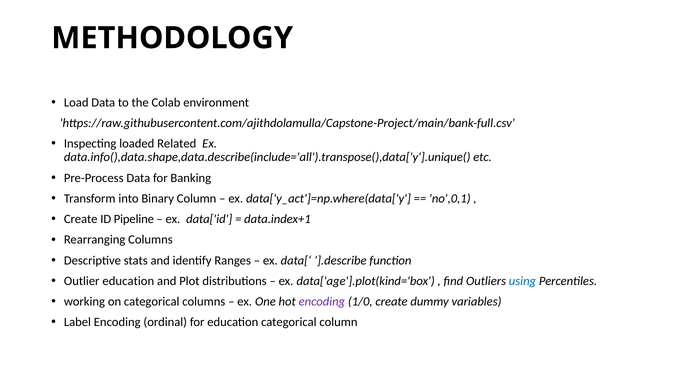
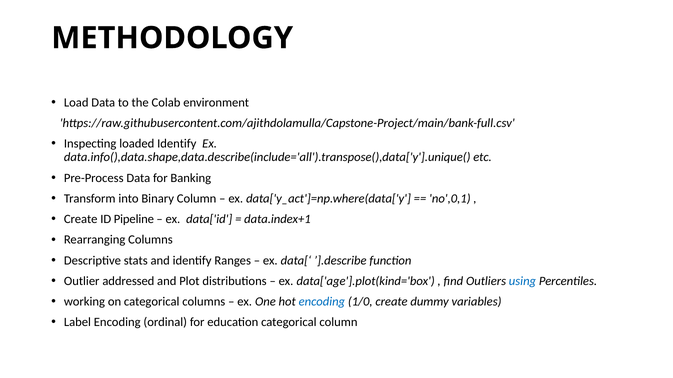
loaded Related: Related -> Identify
Outlier education: education -> addressed
encoding at (322, 302) colour: purple -> blue
